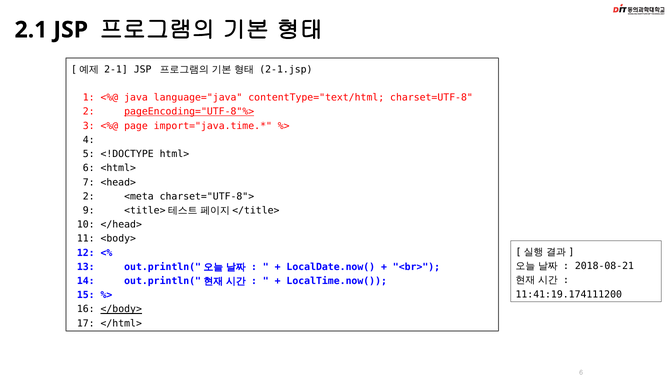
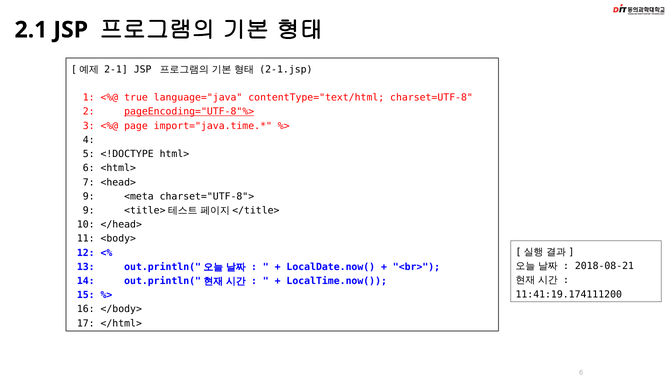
java: java -> true
2 at (89, 196): 2 -> 9
</body> underline: present -> none
